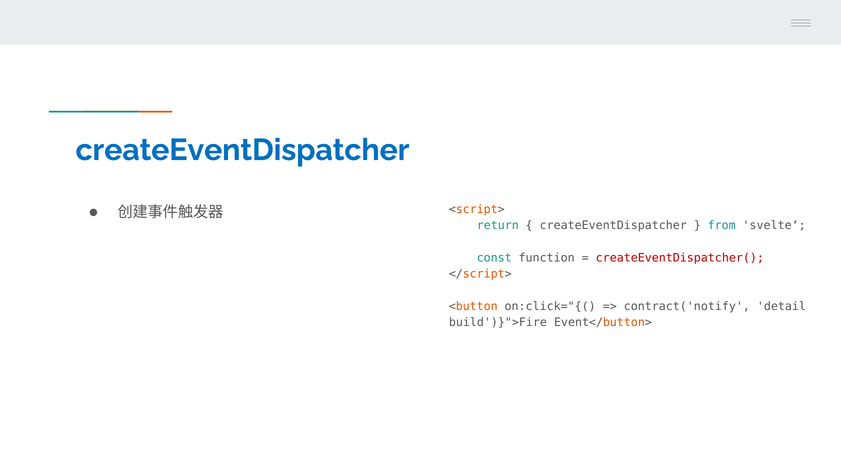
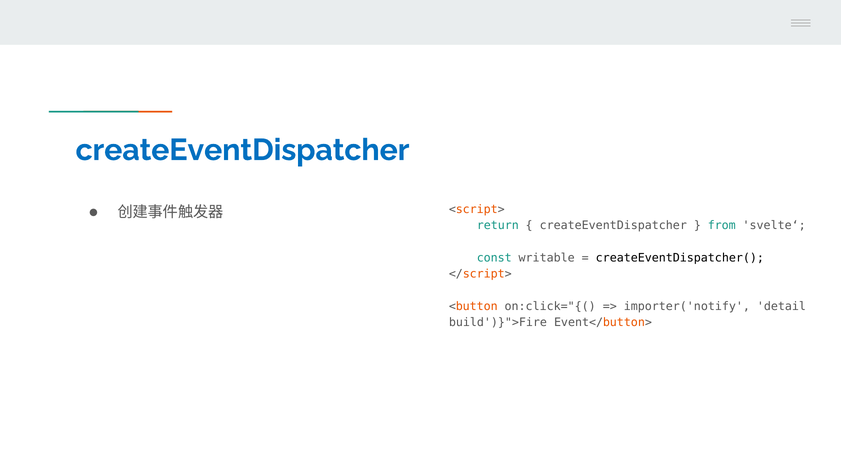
function: function -> writable
createEventDispatcher( colour: red -> black
contract('notify: contract('notify -> importer('notify
